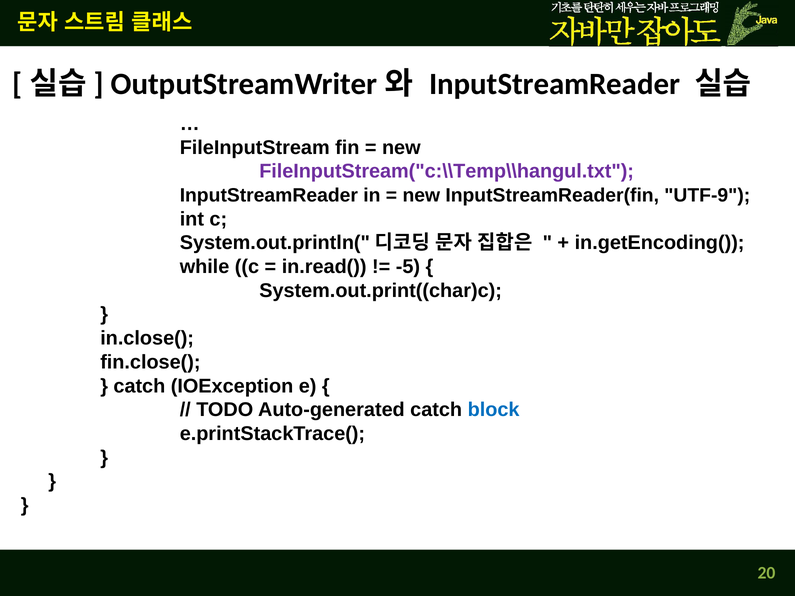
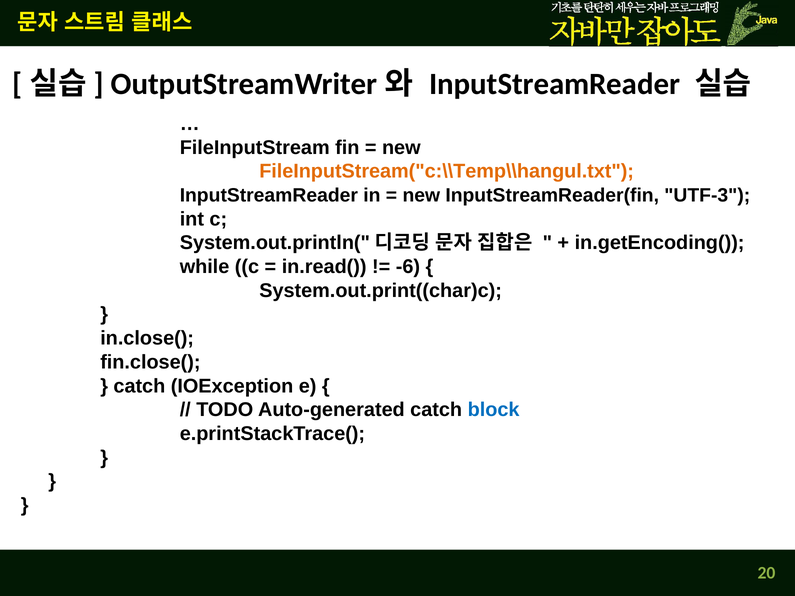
FileInputStream("c:\\Temp\\hangul.txt colour: purple -> orange
UTF-9: UTF-9 -> UTF-3
-5: -5 -> -6
